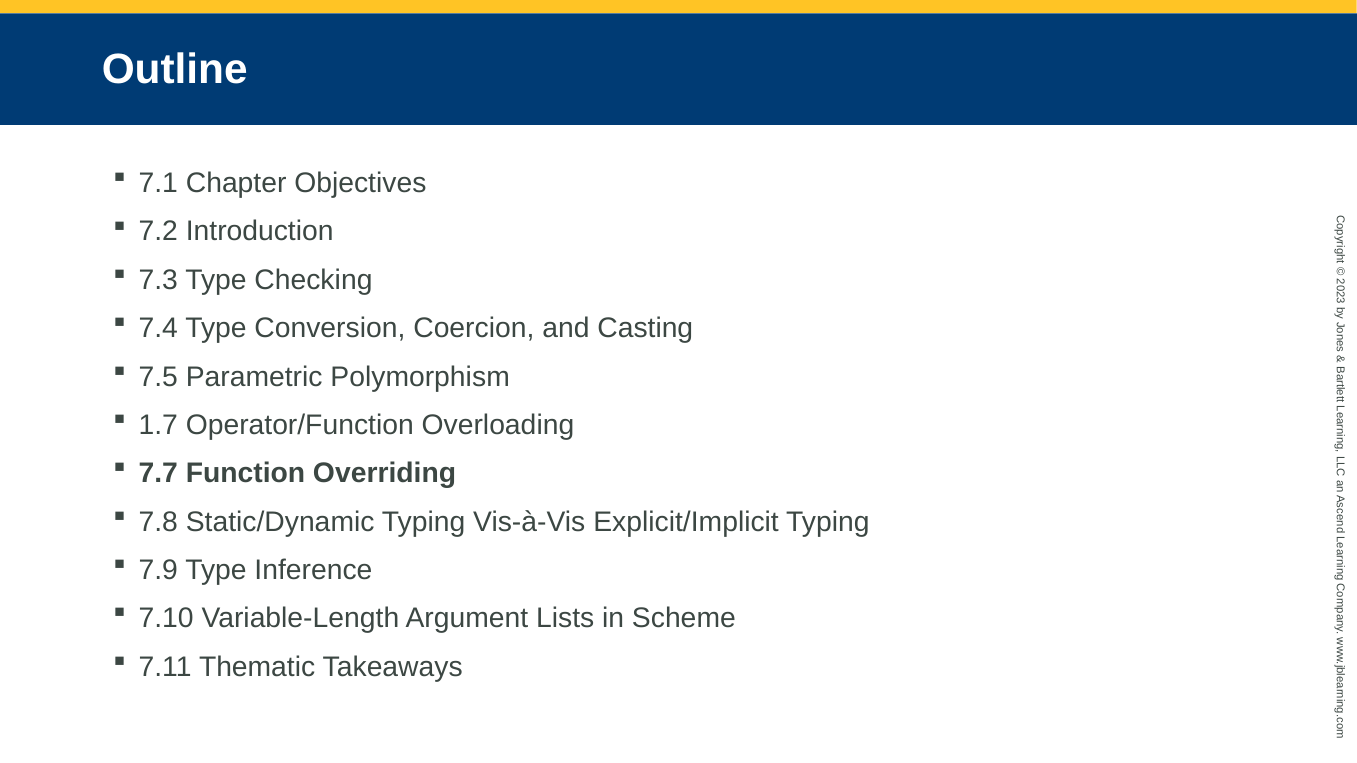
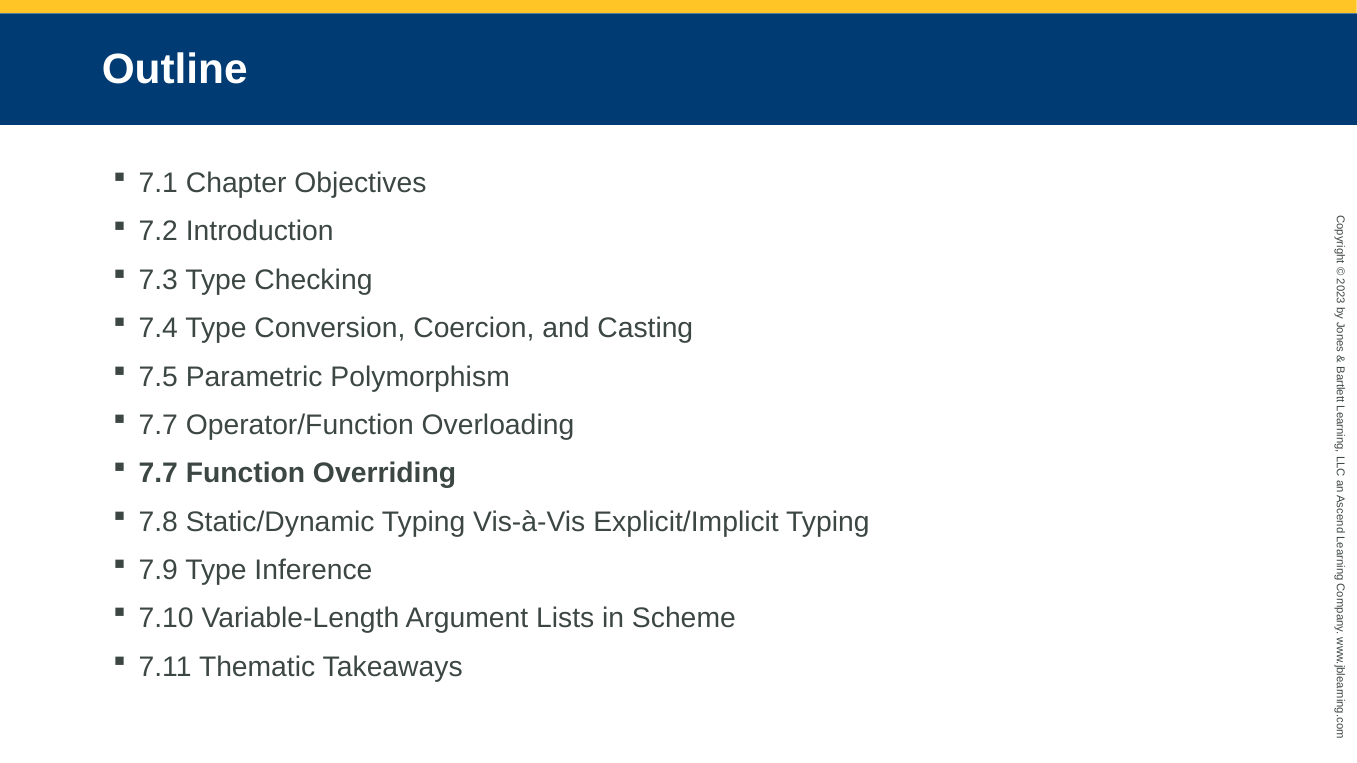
1.7 at (158, 425): 1.7 -> 7.7
